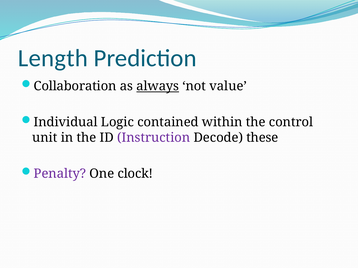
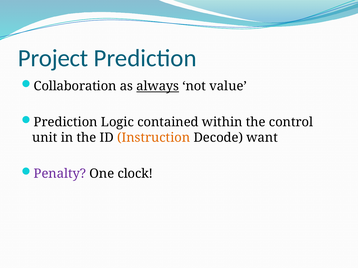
Length: Length -> Project
Individual at (66, 122): Individual -> Prediction
Instruction colour: purple -> orange
these: these -> want
